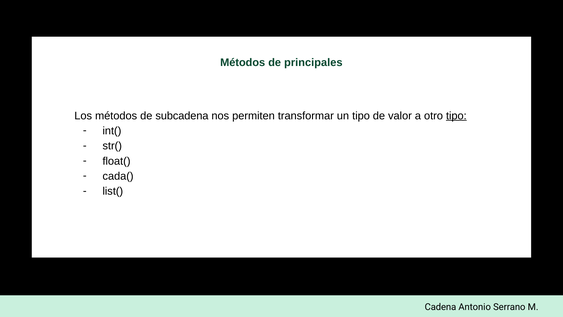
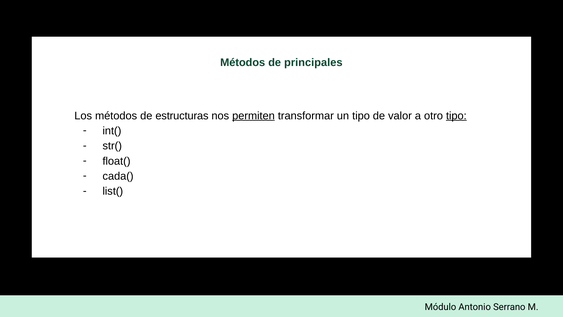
subcadena: subcadena -> estructuras
permiten underline: none -> present
Cadena: Cadena -> Módulo
